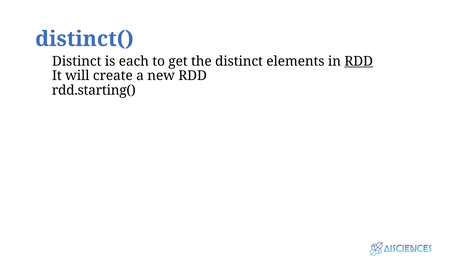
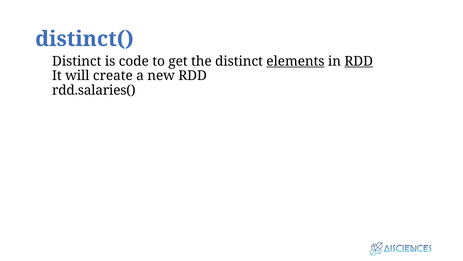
each: each -> code
elements underline: none -> present
rdd.starting(: rdd.starting( -> rdd.salaries(
